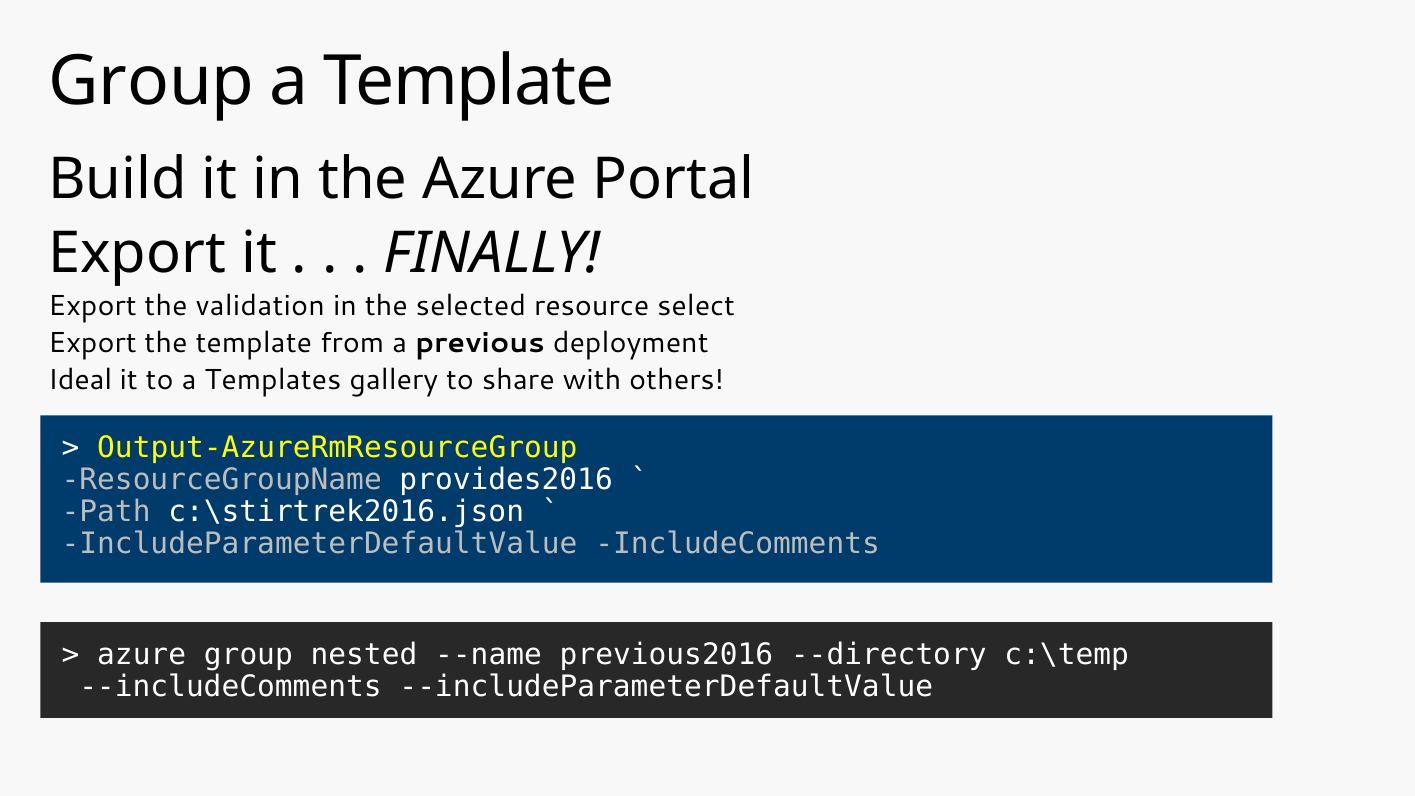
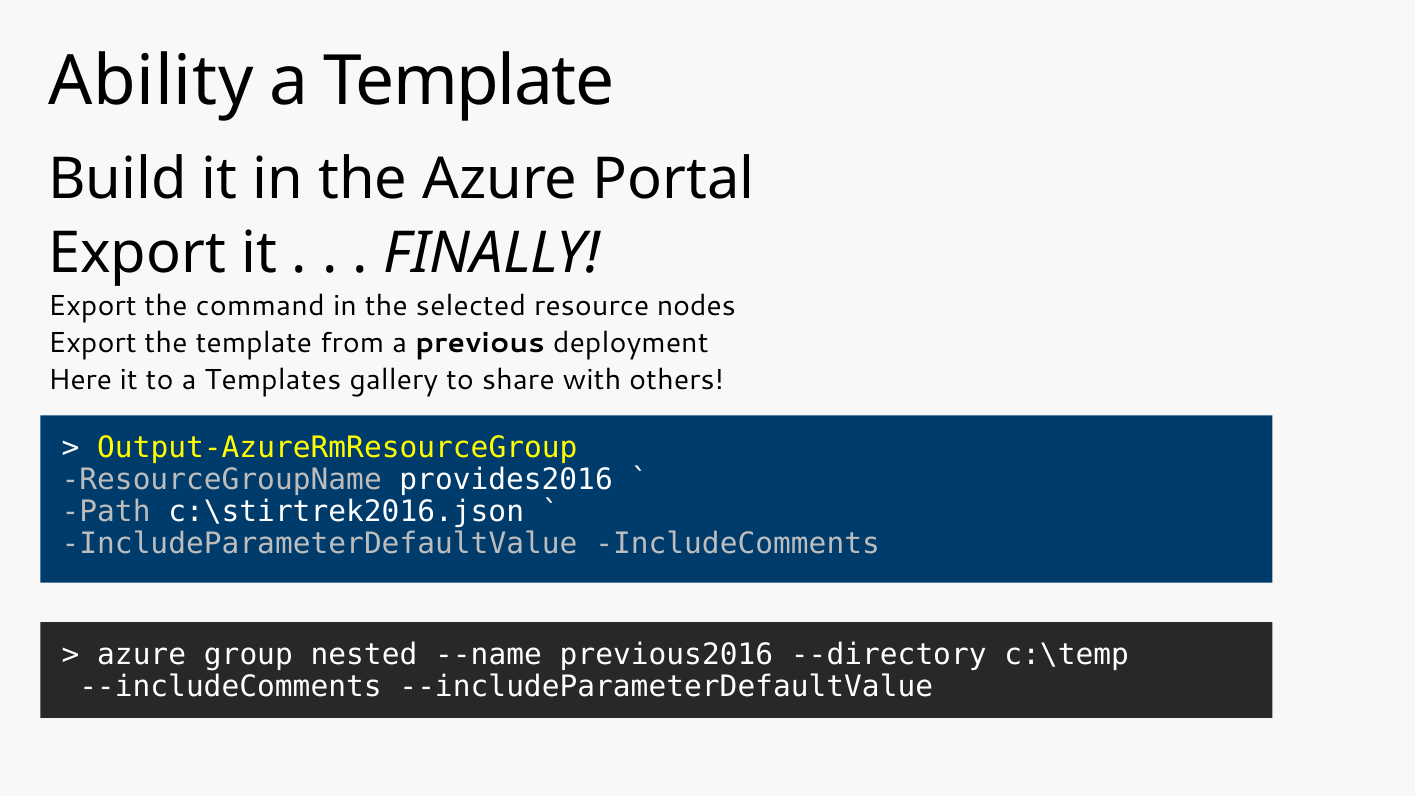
Group at (151, 81): Group -> Ability
validation: validation -> command
select: select -> nodes
Ideal: Ideal -> Here
